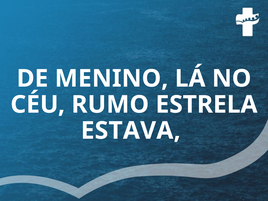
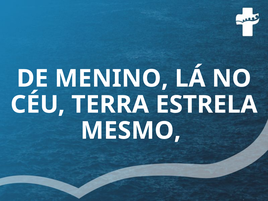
RUMO: RUMO -> TERRA
ESTAVA: ESTAVA -> MESMO
